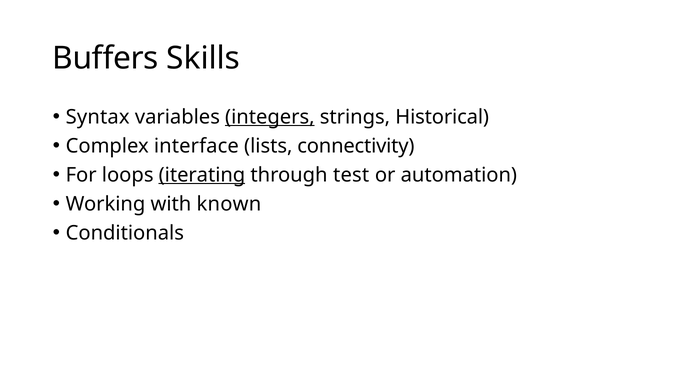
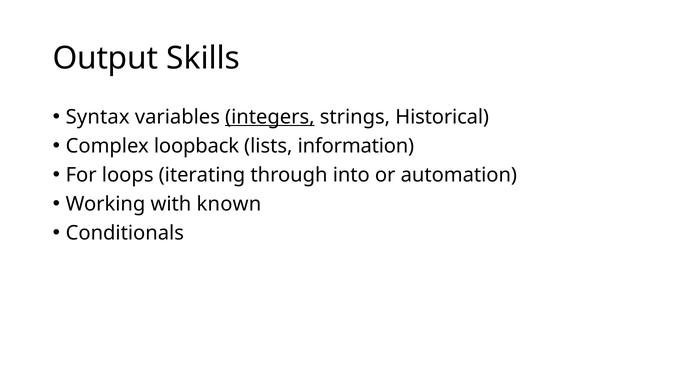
Buffers: Buffers -> Output
interface: interface -> loopback
connectivity: connectivity -> information
iterating underline: present -> none
test: test -> into
